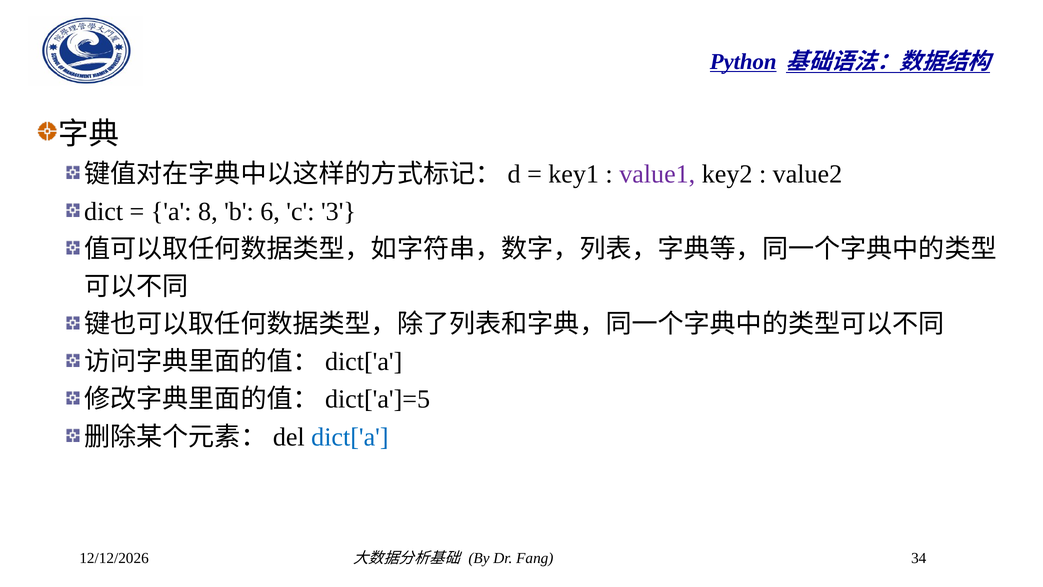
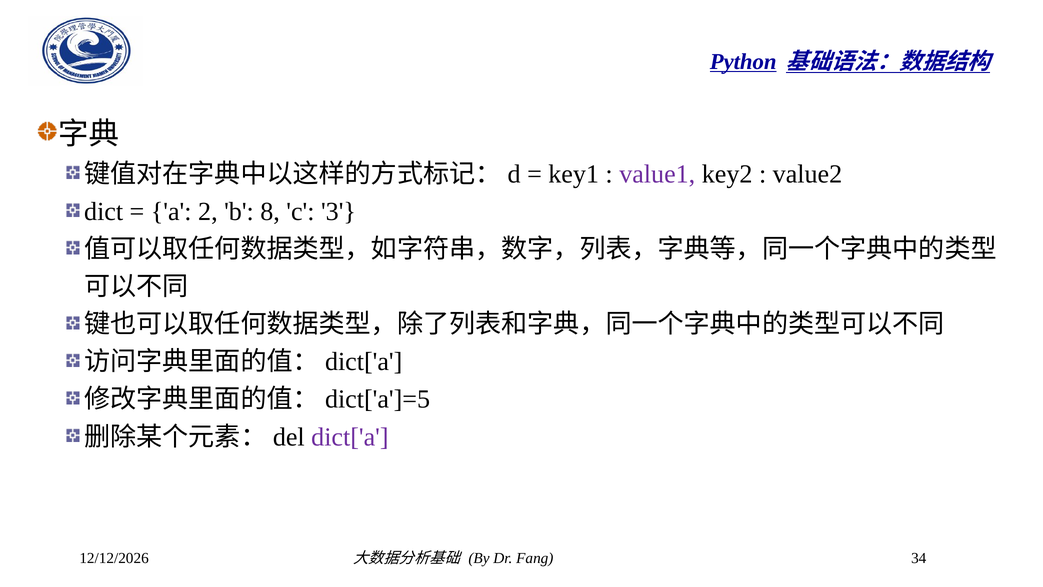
8: 8 -> 2
6: 6 -> 8
dict['a colour: blue -> purple
